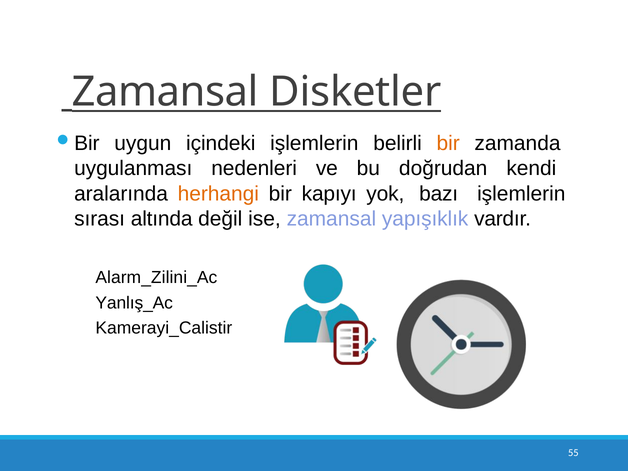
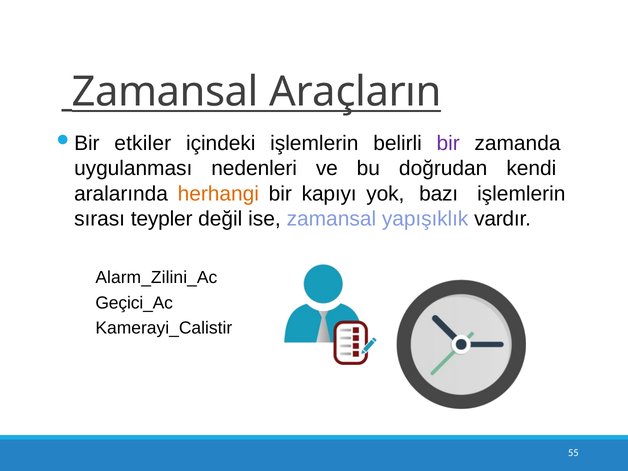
Disketler: Disketler -> Araçların
uygun: uygun -> etkiler
bir at (448, 143) colour: orange -> purple
altında: altında -> teypler
Yanlış_Ac: Yanlış_Ac -> Geçici_Ac
